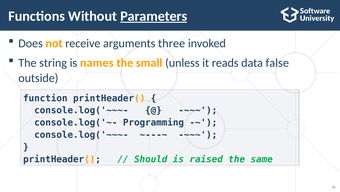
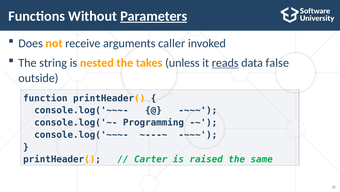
three: three -> caller
names: names -> nested
small: small -> takes
reads underline: none -> present
Should: Should -> Carter
